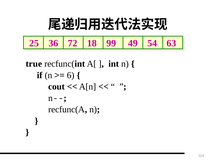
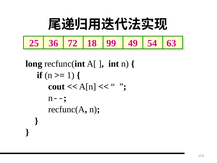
true: true -> long
6: 6 -> 1
